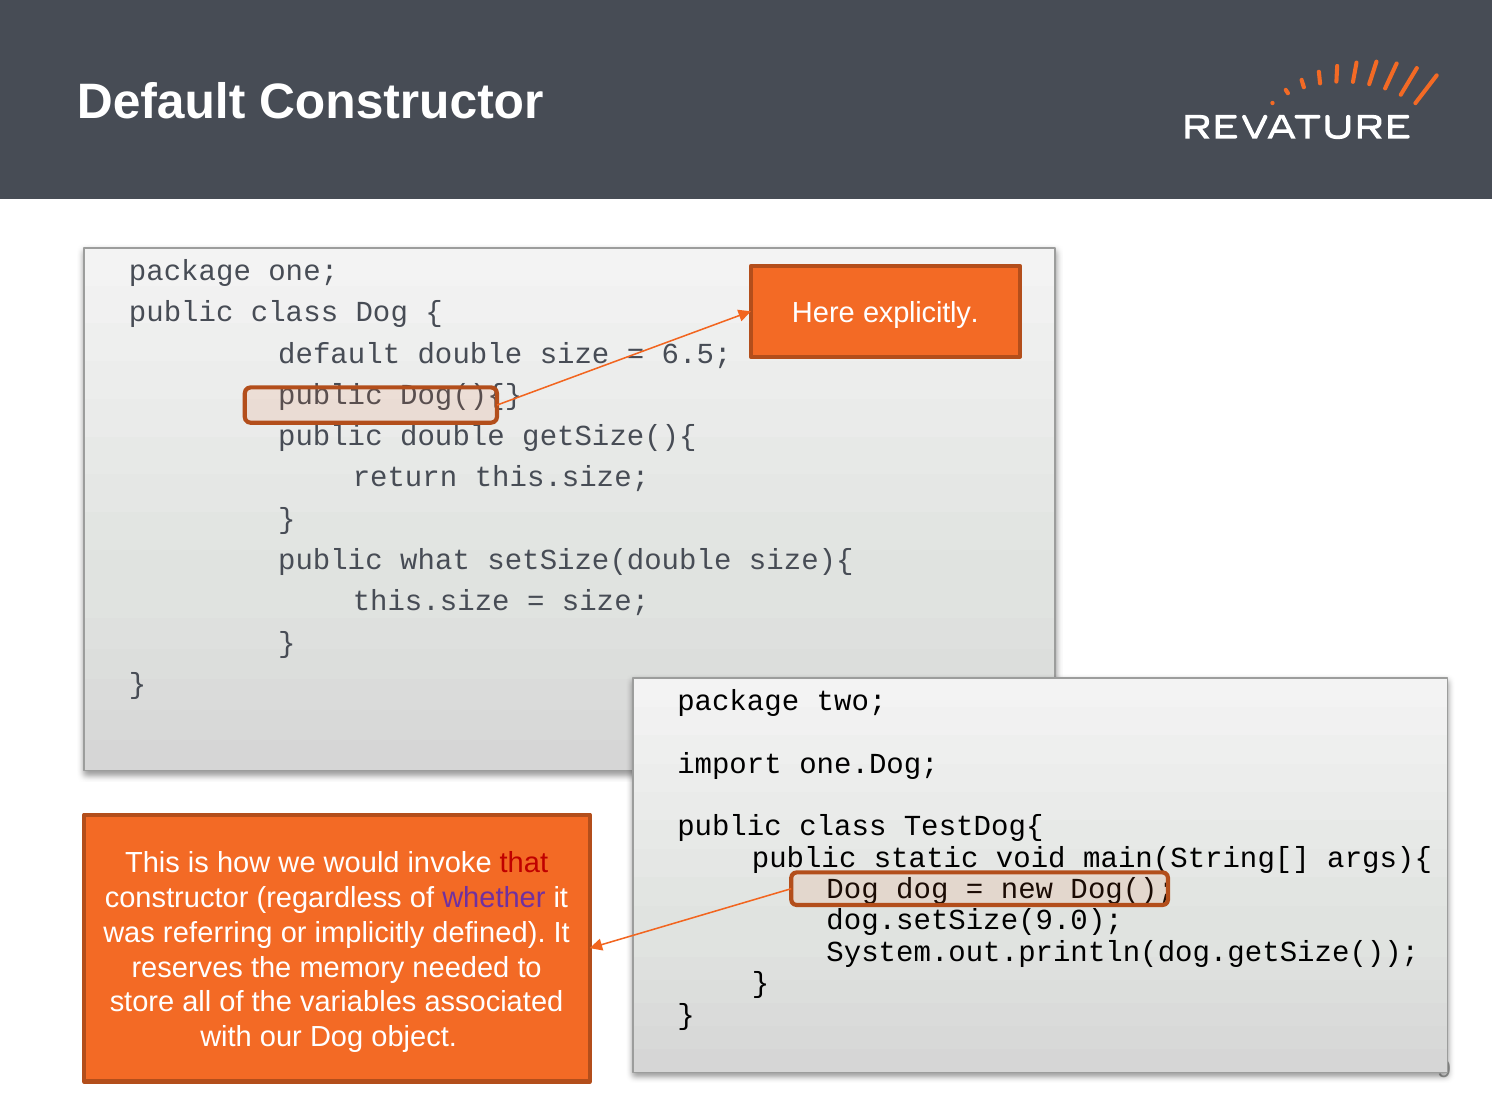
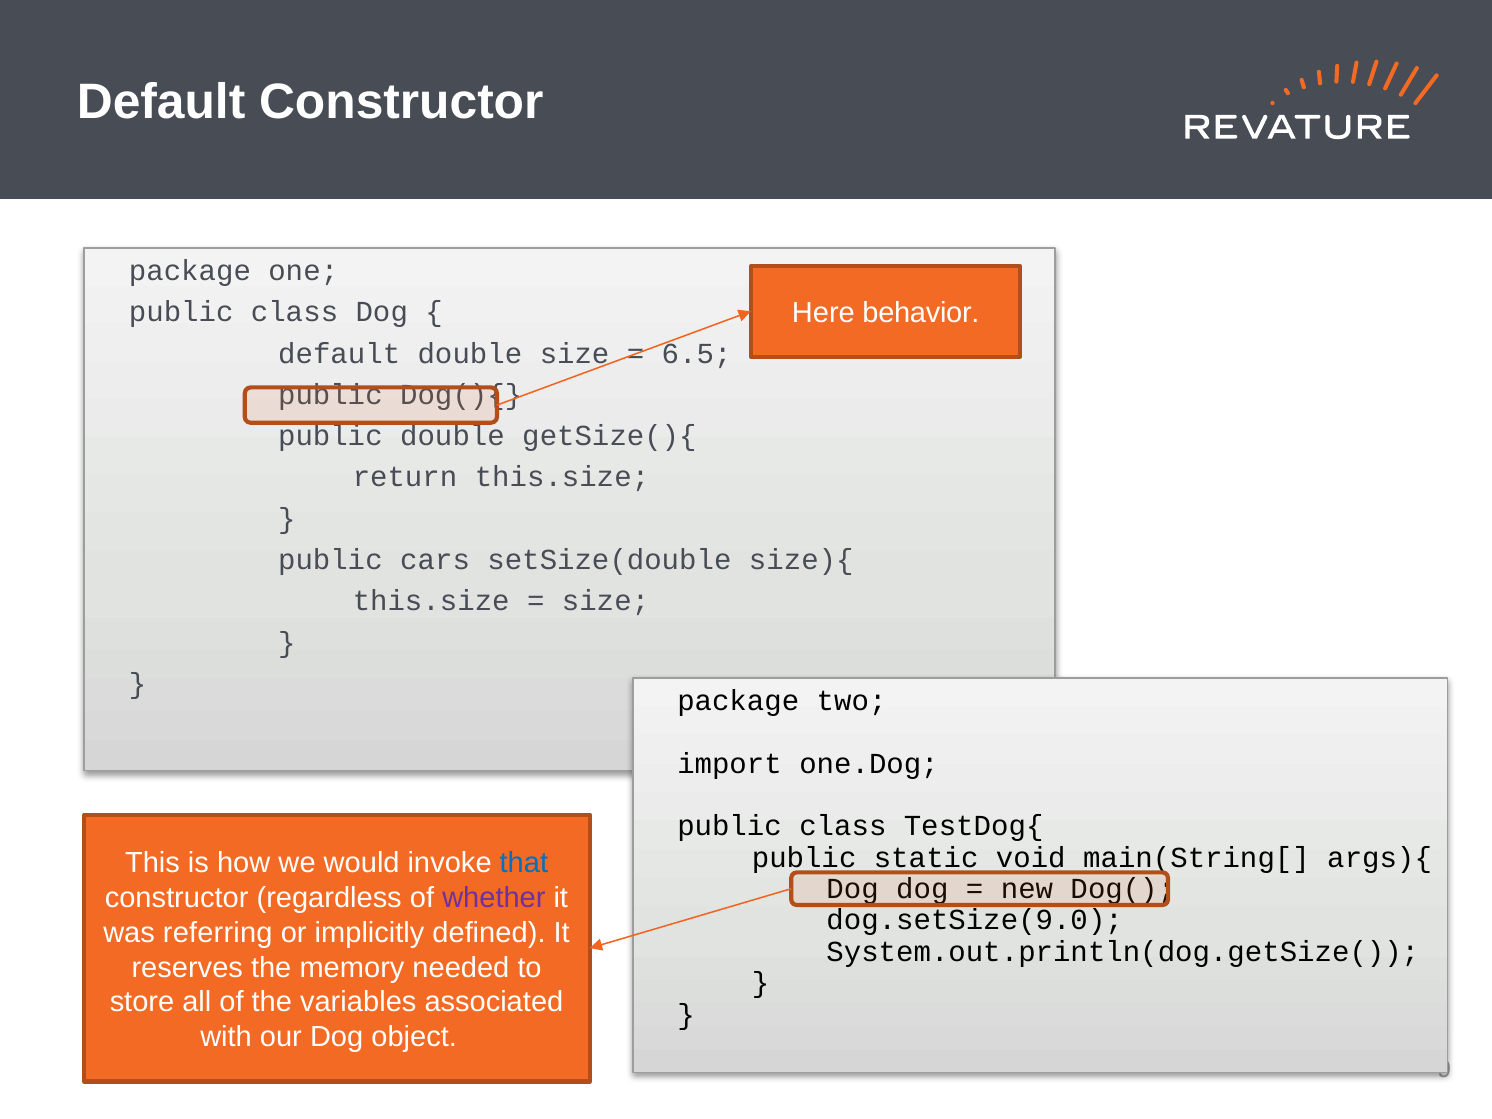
explicitly: explicitly -> behavior
what: what -> cars
that colour: red -> blue
